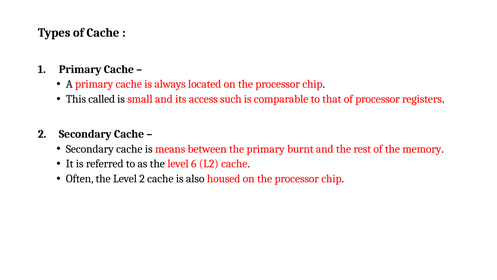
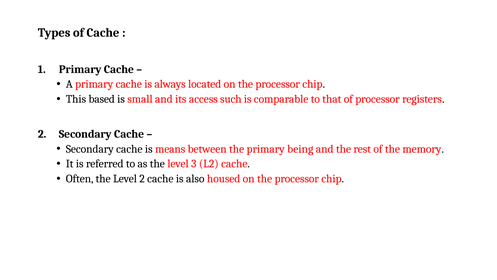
called: called -> based
burnt: burnt -> being
6: 6 -> 3
